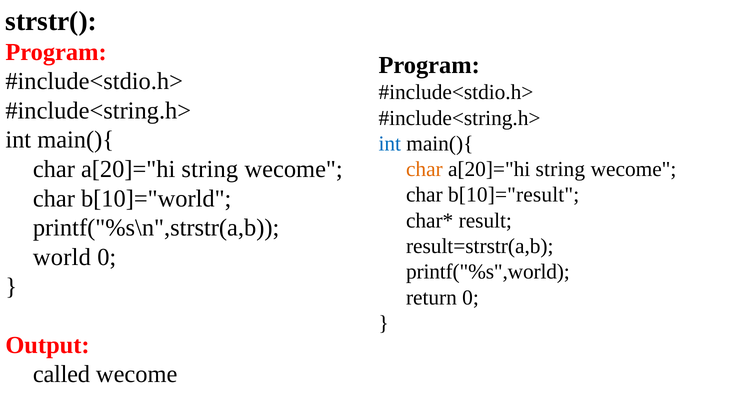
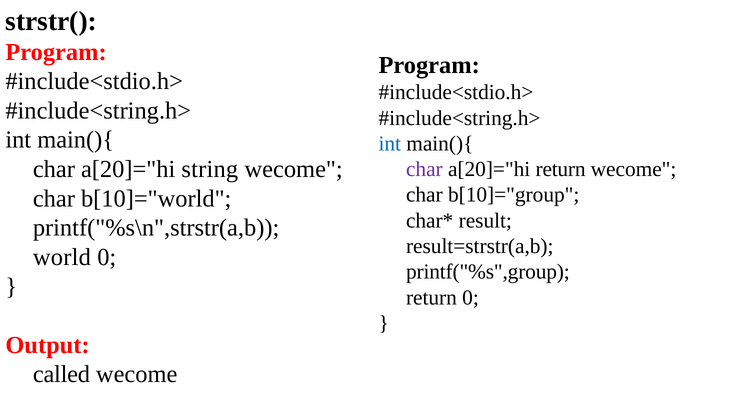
char at (424, 169) colour: orange -> purple
string at (560, 169): string -> return
b[10]="result: b[10]="result -> b[10]="group
printf("%s",world: printf("%s",world -> printf("%s",group
